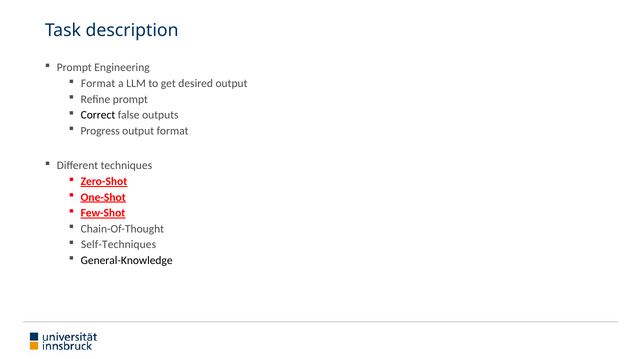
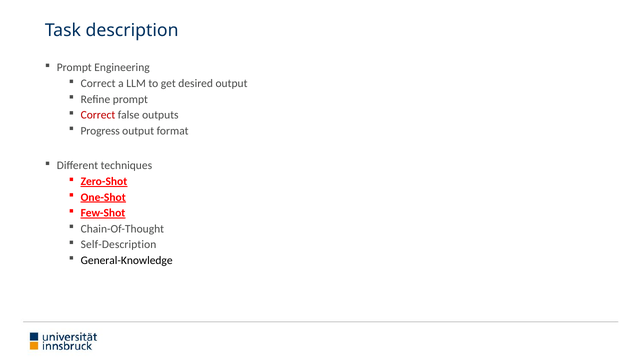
Format at (98, 83): Format -> Correct
Correct at (98, 115) colour: black -> red
Self-Techniques: Self-Techniques -> Self-Description
